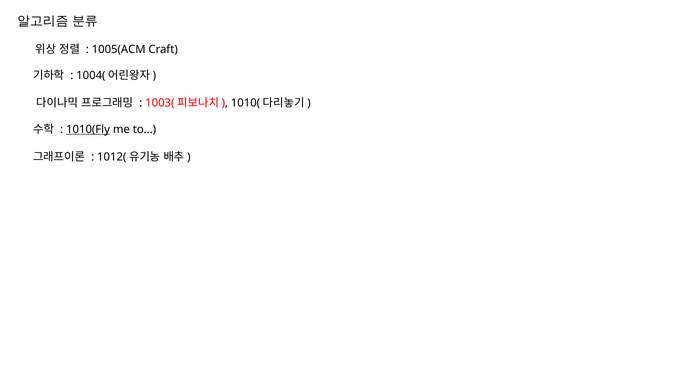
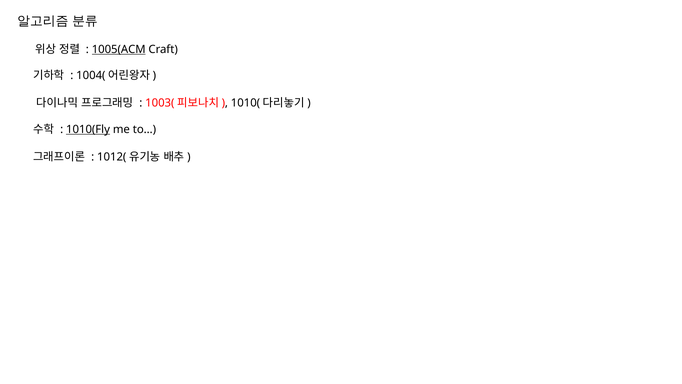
1005(ACM underline: none -> present
